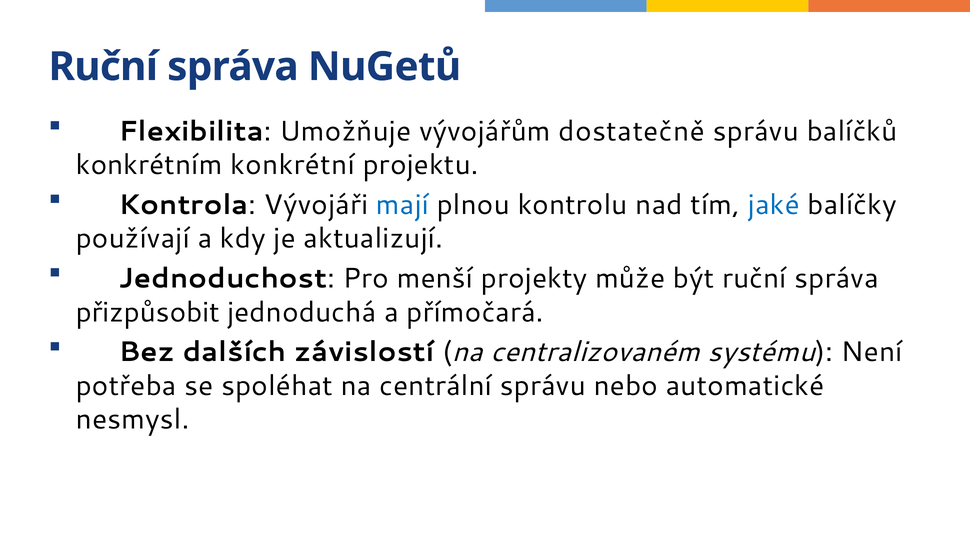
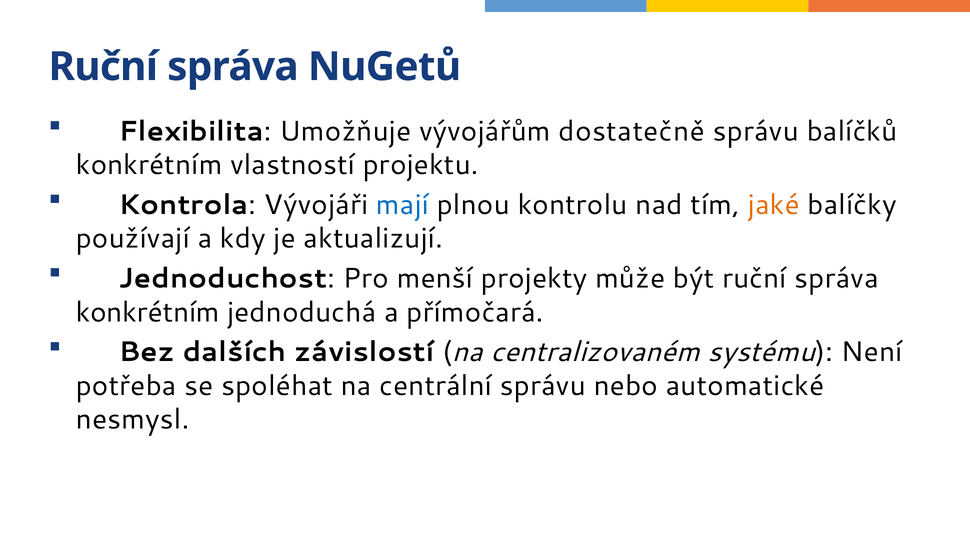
konkrétní: konkrétní -> vlastností
jaké colour: blue -> orange
přizpůsobit at (148, 313): přizpůsobit -> konkrétním
